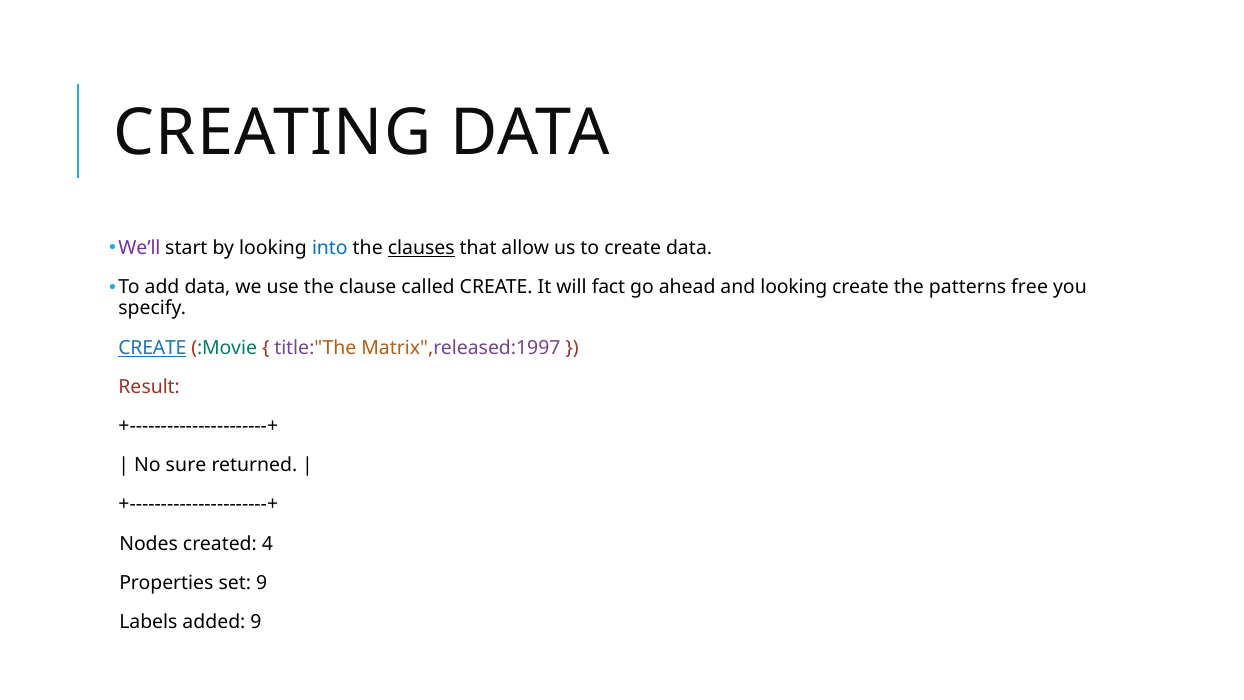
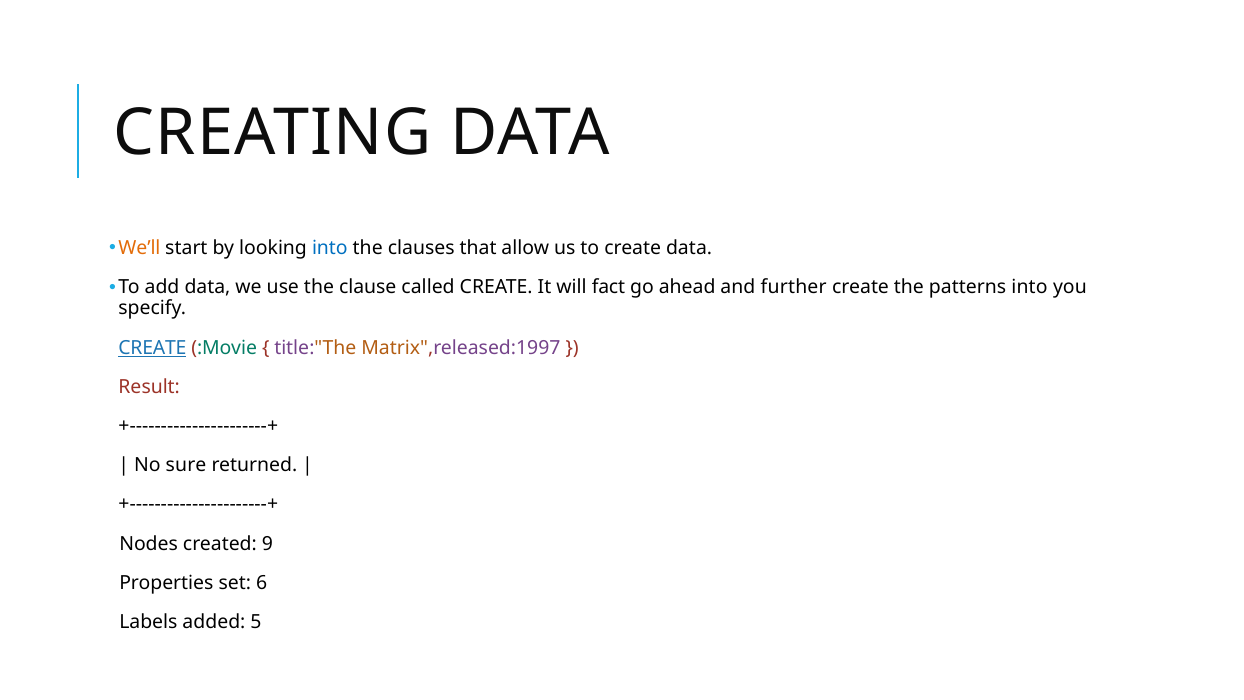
We’ll colour: purple -> orange
clauses underline: present -> none
and looking: looking -> further
patterns free: free -> into
4: 4 -> 9
set 9: 9 -> 6
added 9: 9 -> 5
